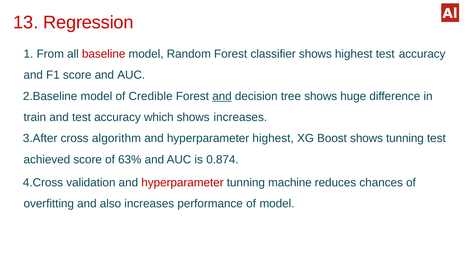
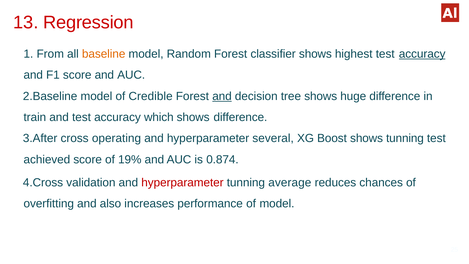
baseline colour: red -> orange
accuracy at (422, 54) underline: none -> present
shows increases: increases -> difference
algorithm: algorithm -> operating
hyperparameter highest: highest -> several
63%: 63% -> 19%
machine: machine -> average
